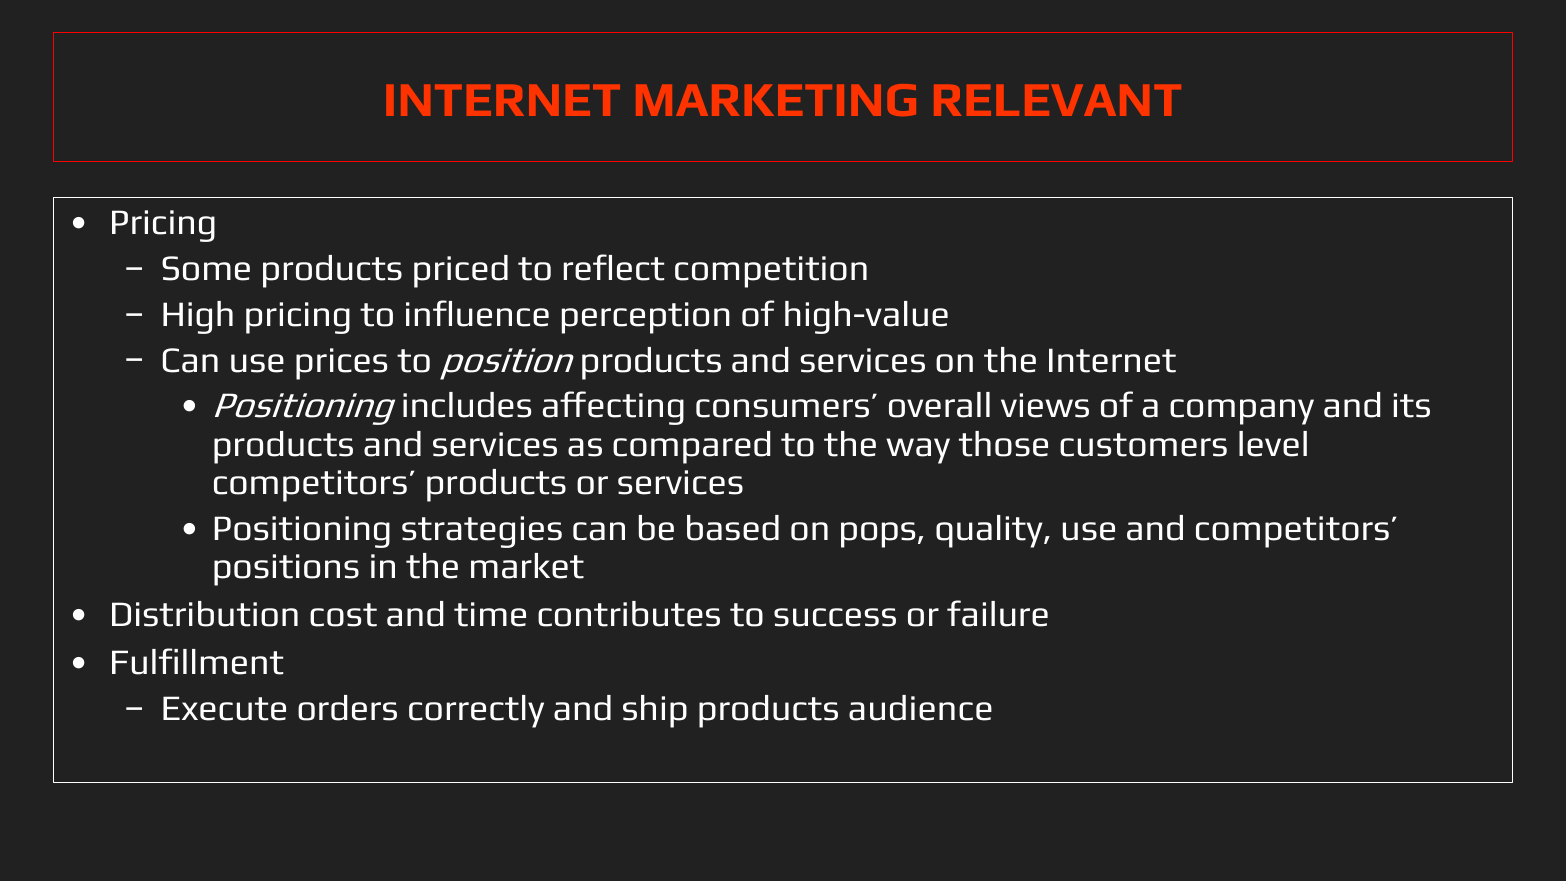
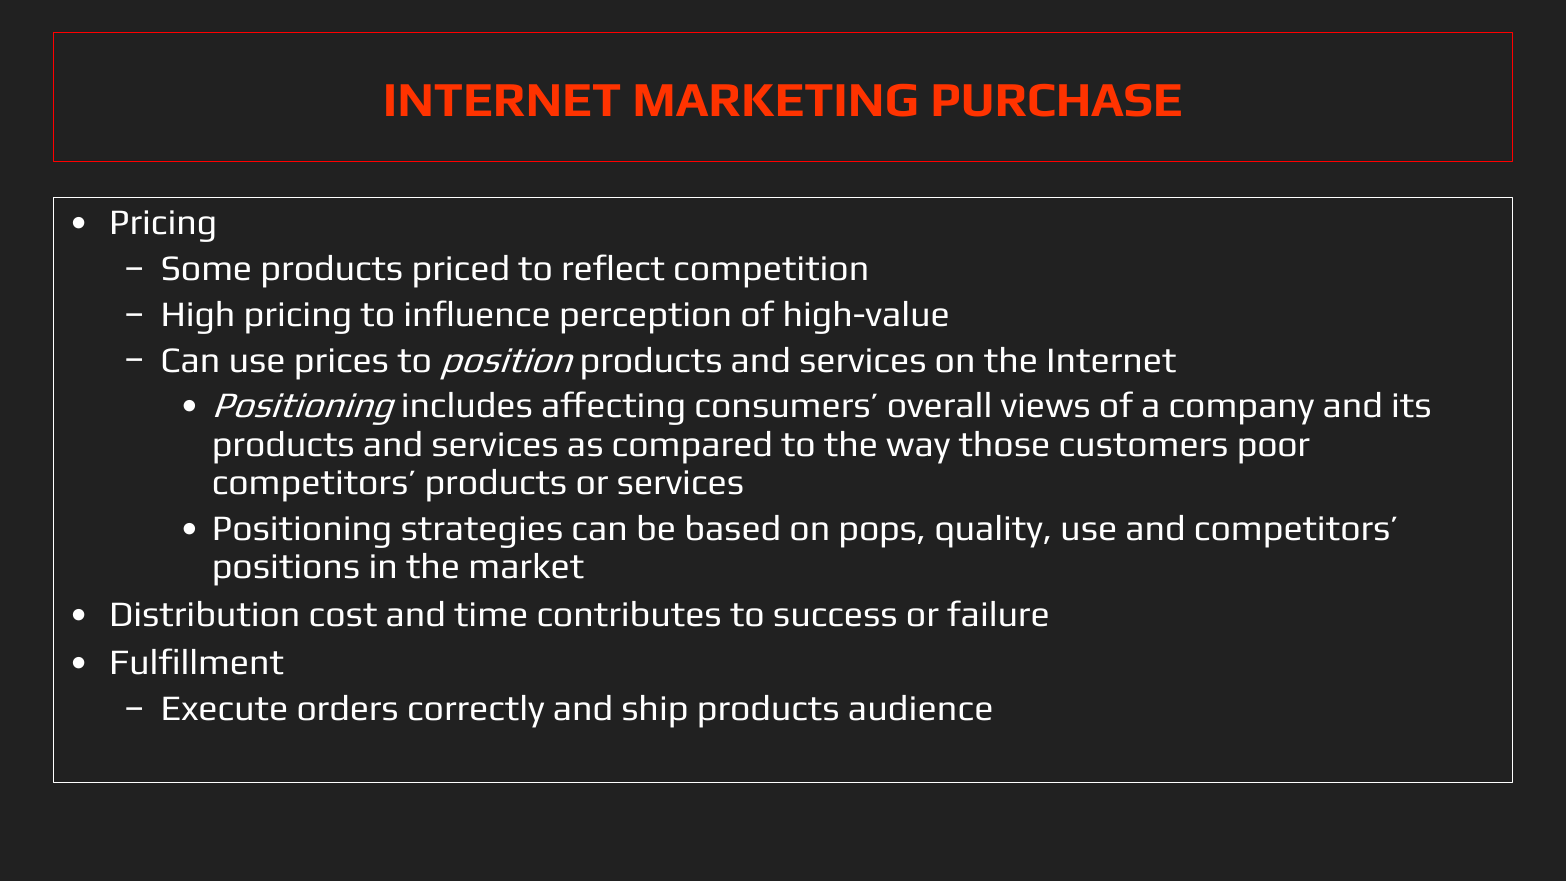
RELEVANT: RELEVANT -> PURCHASE
level: level -> poor
